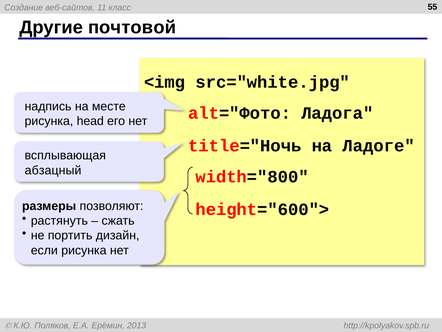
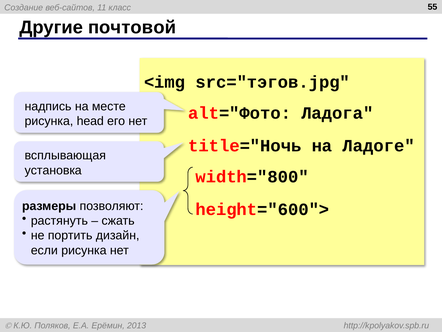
src="white.jpg: src="white.jpg -> src="тэгов.jpg
абзацный: абзацный -> установка
